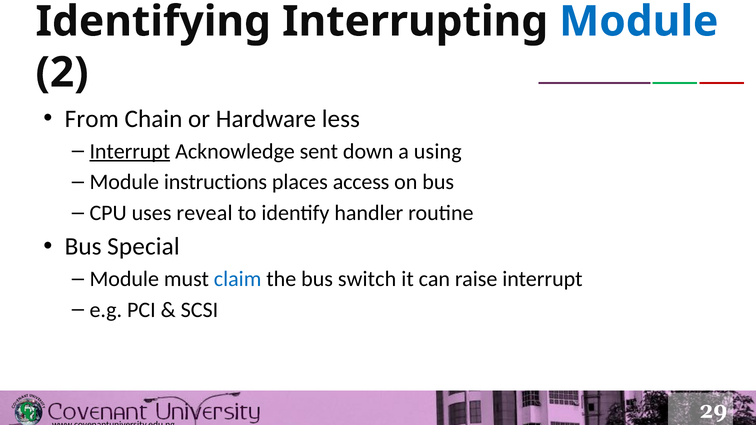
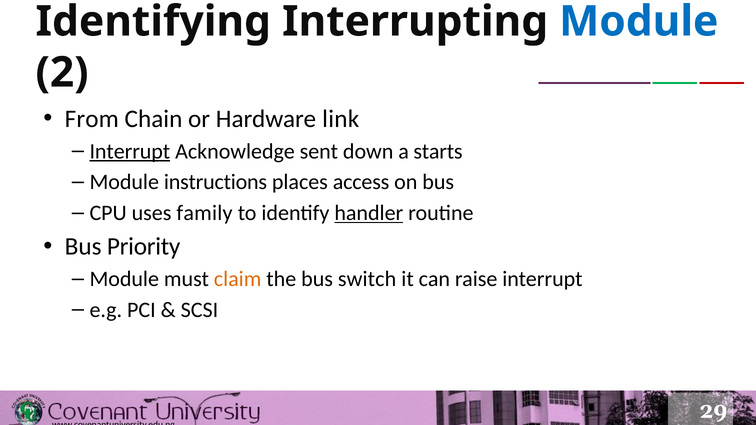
less: less -> link
using: using -> starts
reveal: reveal -> family
handler underline: none -> present
Special: Special -> Priority
claim colour: blue -> orange
